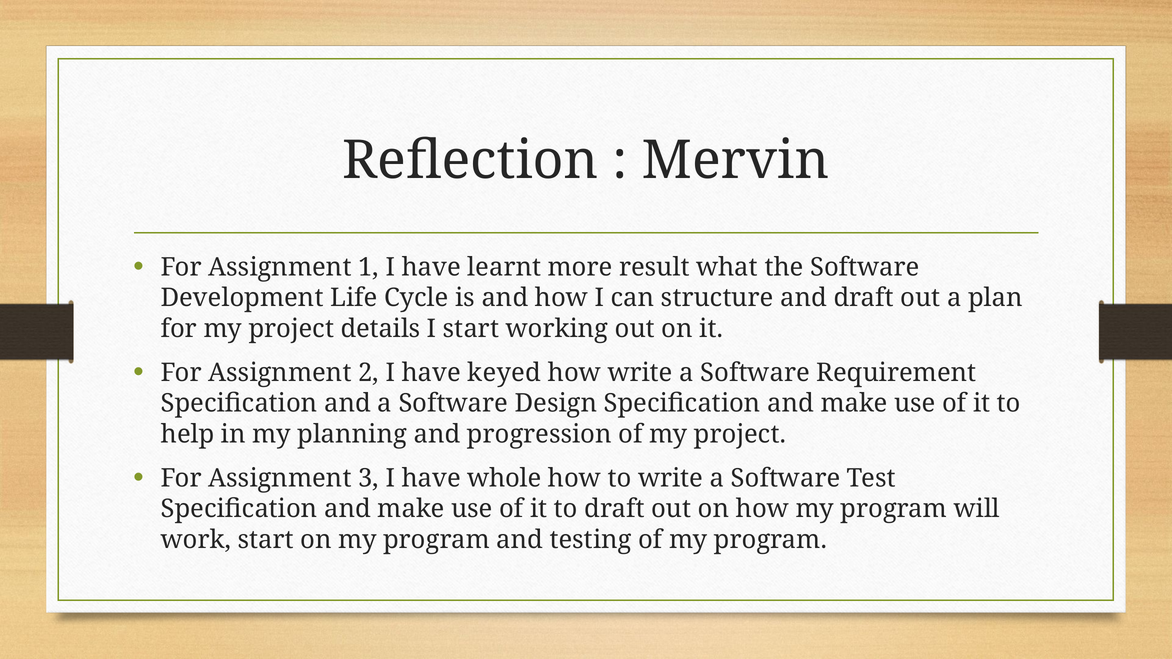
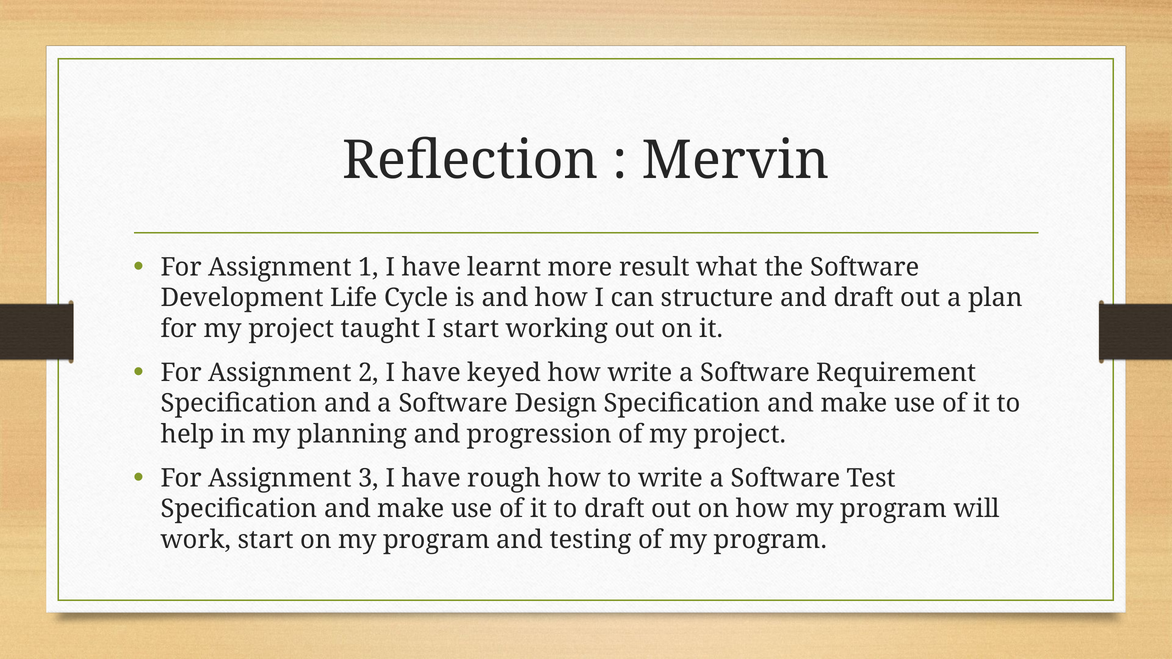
details: details -> taught
whole: whole -> rough
